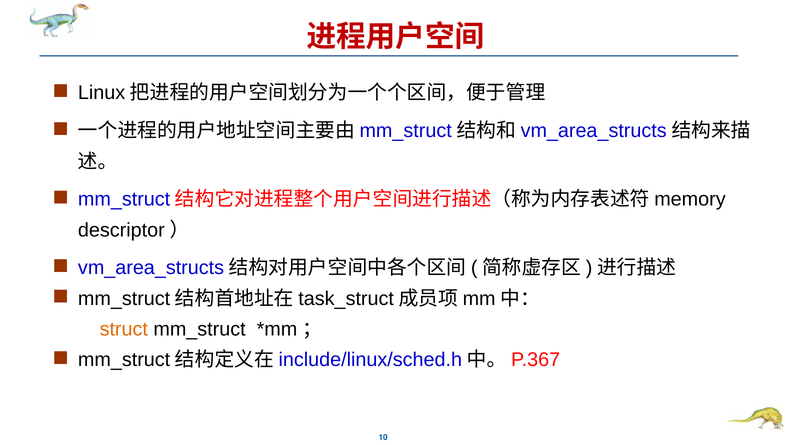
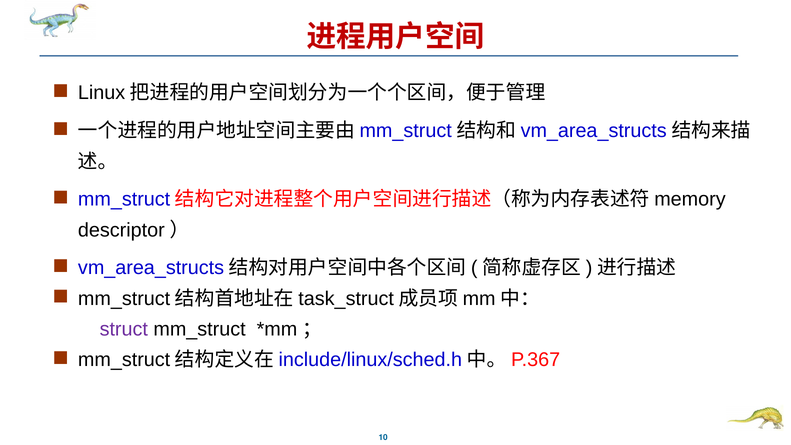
struct colour: orange -> purple
